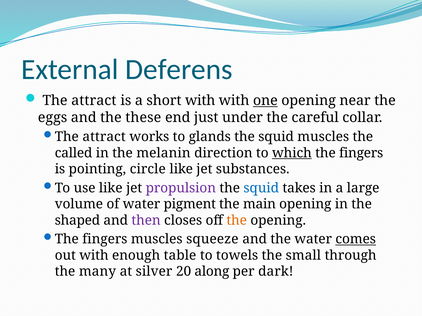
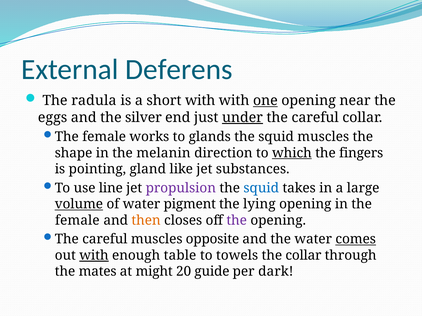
attract at (94, 101): attract -> radula
these: these -> silver
under underline: none -> present
attract at (104, 137): attract -> female
called: called -> shape
circle: circle -> gland
use like: like -> line
volume underline: none -> present
main: main -> lying
shaped at (77, 221): shaped -> female
then colour: purple -> orange
the at (237, 221) colour: orange -> purple
fingers at (105, 240): fingers -> careful
squeeze: squeeze -> opposite
with at (94, 256) underline: none -> present
the small: small -> collar
many: many -> mates
silver: silver -> might
along: along -> guide
